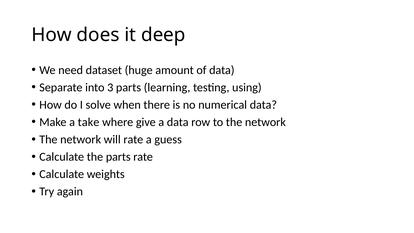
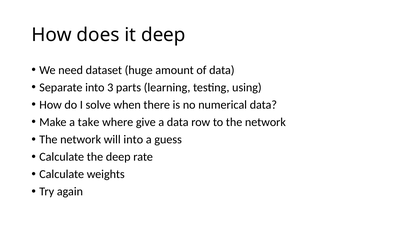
will rate: rate -> into
the parts: parts -> deep
